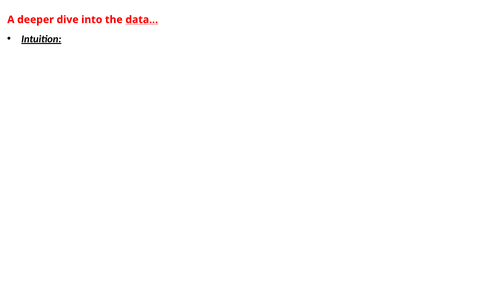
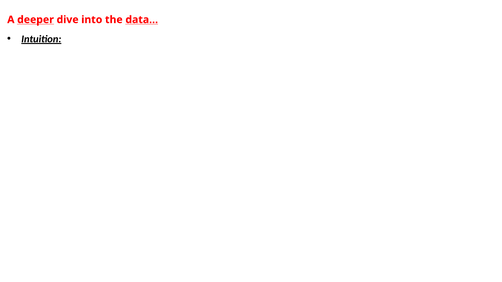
deeper underline: none -> present
